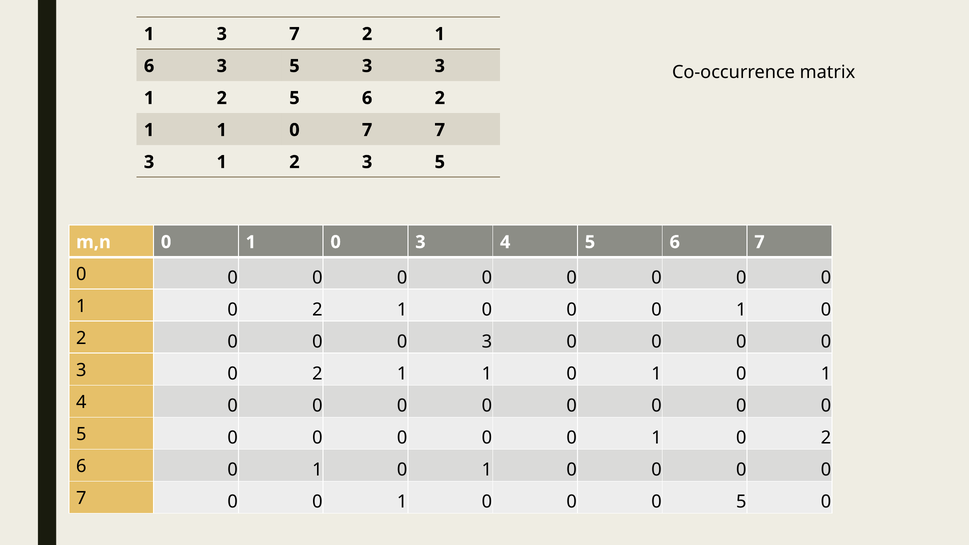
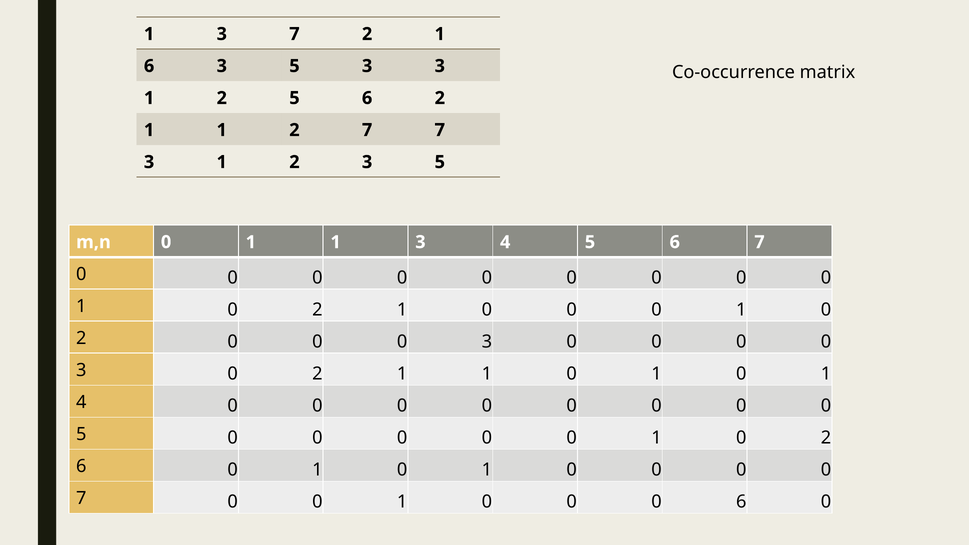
0 at (294, 130): 0 -> 2
m,n 0 1 0: 0 -> 1
5 at (741, 502): 5 -> 6
